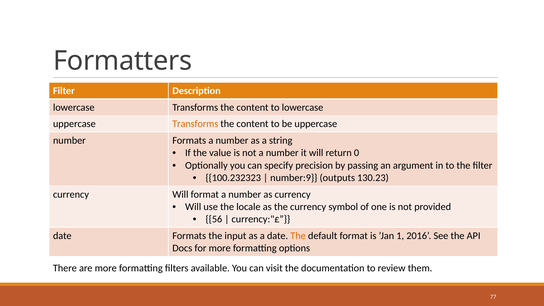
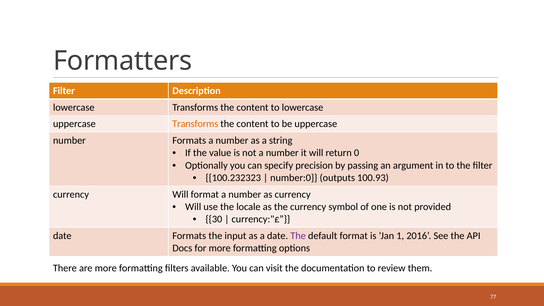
number:9: number:9 -> number:0
130.23: 130.23 -> 100.93
56: 56 -> 30
The at (298, 236) colour: orange -> purple
